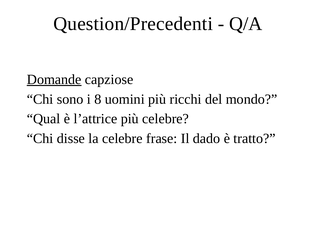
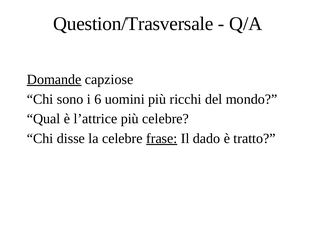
Question/Precedenti: Question/Precedenti -> Question/Trasversale
8: 8 -> 6
frase underline: none -> present
